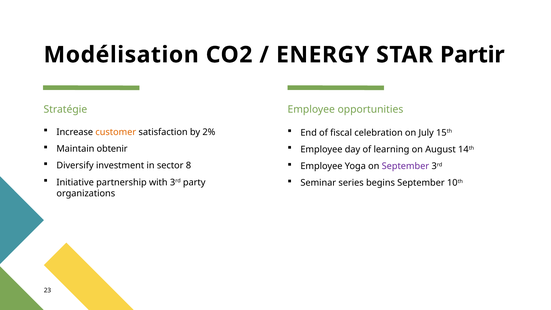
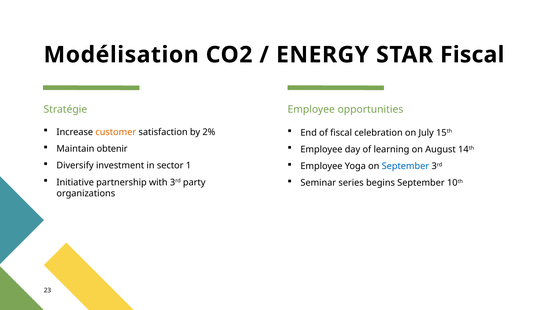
STAR Partir: Partir -> Fiscal
8: 8 -> 1
September at (405, 166) colour: purple -> blue
